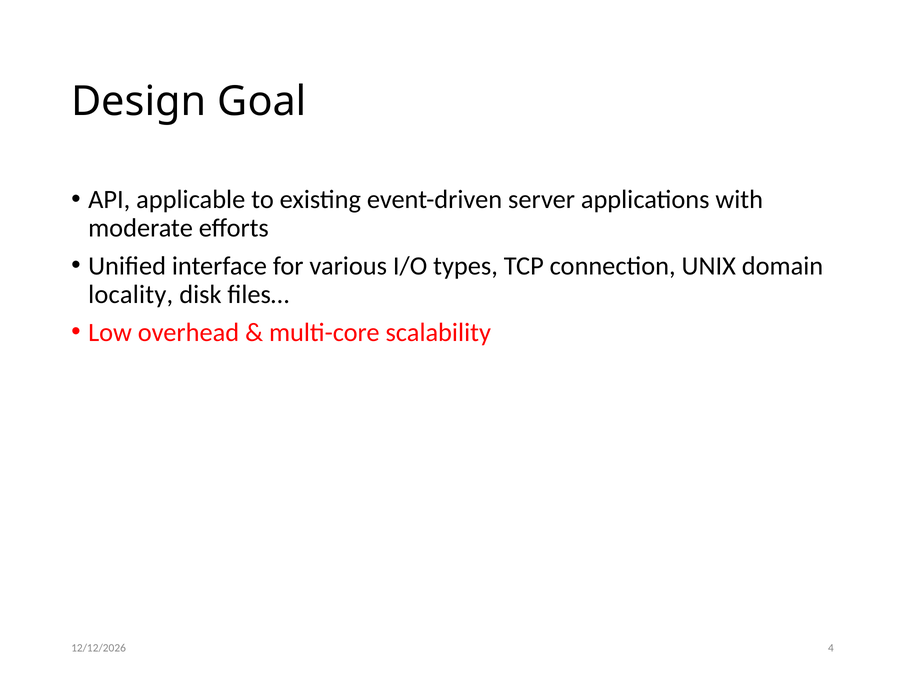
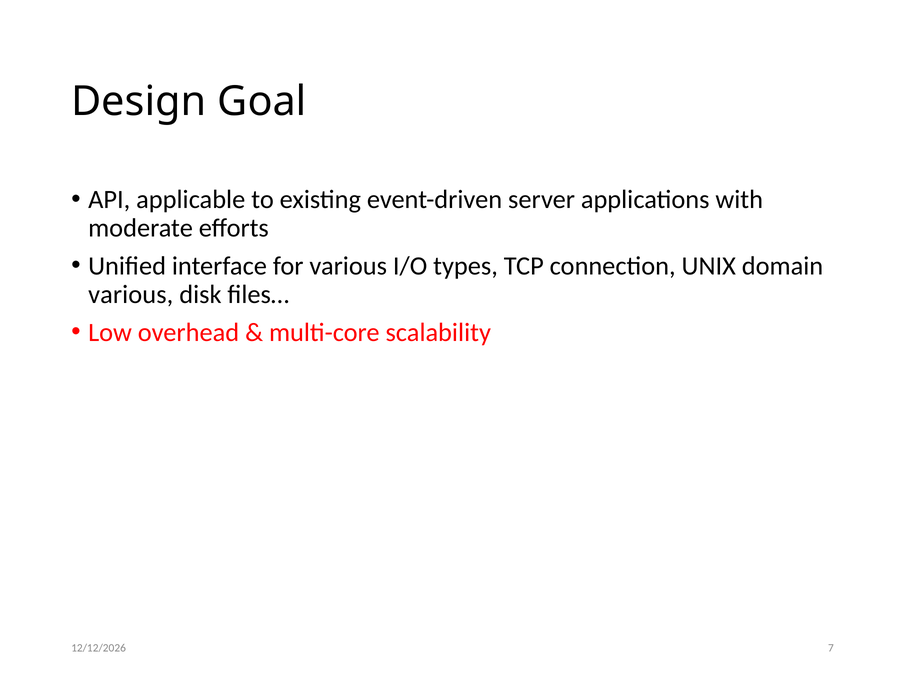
locality at (131, 294): locality -> various
4: 4 -> 7
